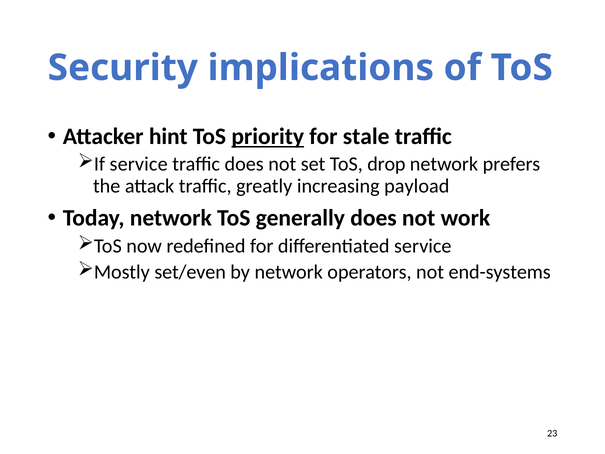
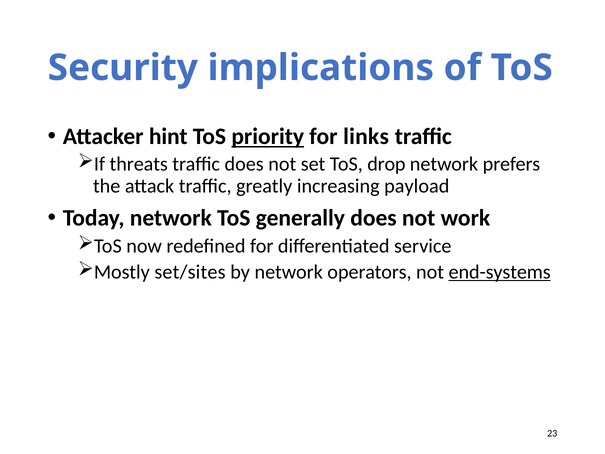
stale: stale -> links
If service: service -> threats
set/even: set/even -> set/sites
end-systems underline: none -> present
